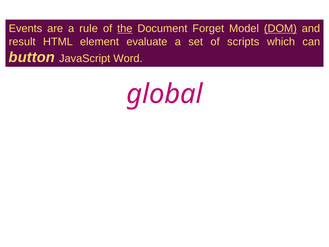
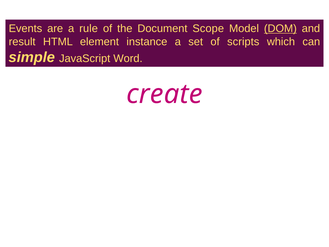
the underline: present -> none
Forget: Forget -> Scope
evaluate: evaluate -> instance
button: button -> simple
global: global -> create
